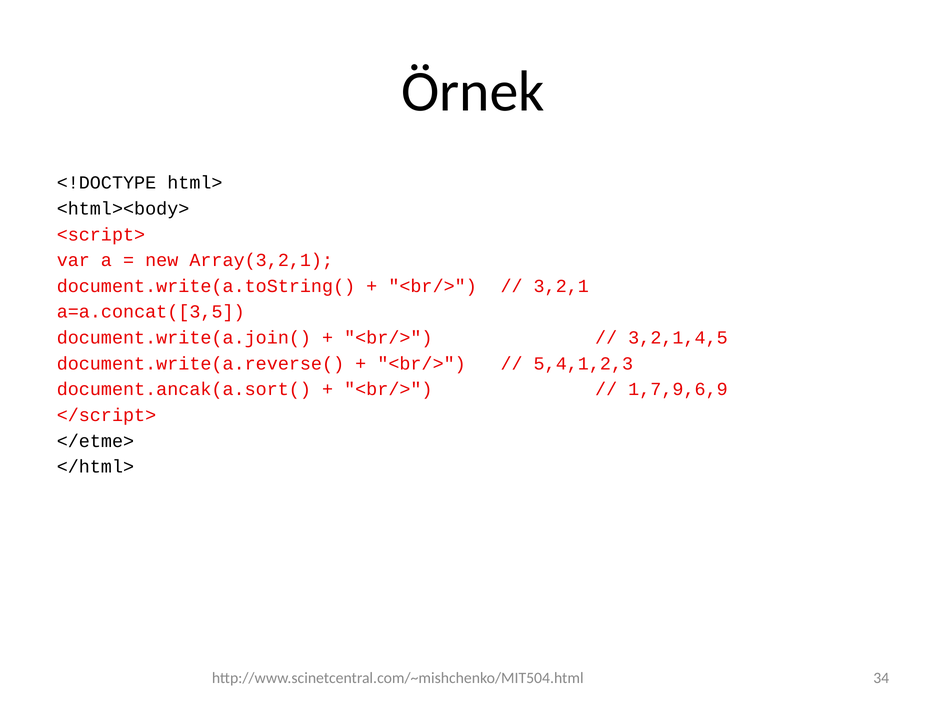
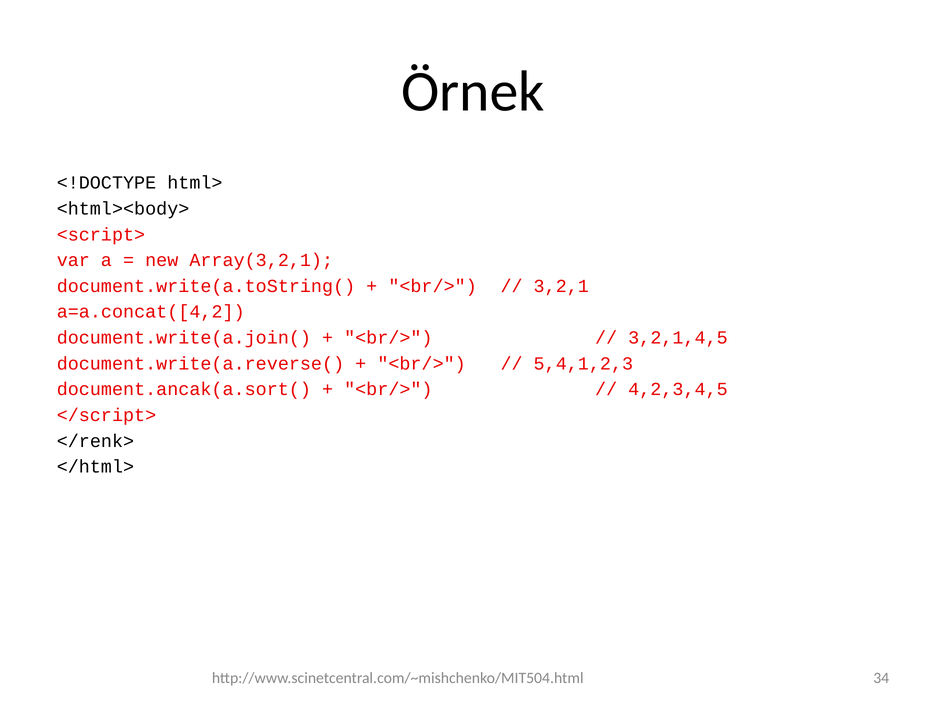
a=a.concat([3,5: a=a.concat([3,5 -> a=a.concat([4,2
1,7,9,6,9: 1,7,9,6,9 -> 4,2,3,4,5
</etme>: </etme> -> </renk>
